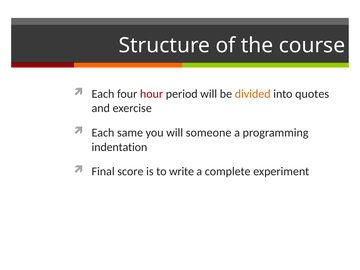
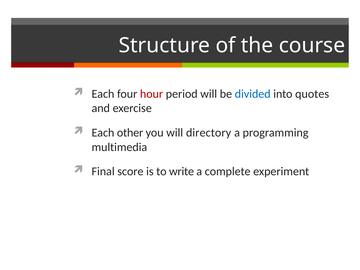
divided colour: orange -> blue
same: same -> other
someone: someone -> directory
indentation: indentation -> multimedia
